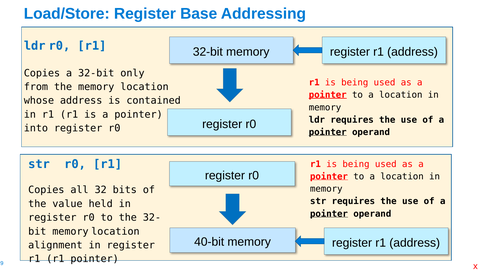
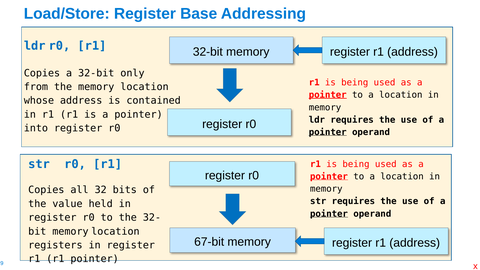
40-bit: 40-bit -> 67-bit
alignment: alignment -> registers
